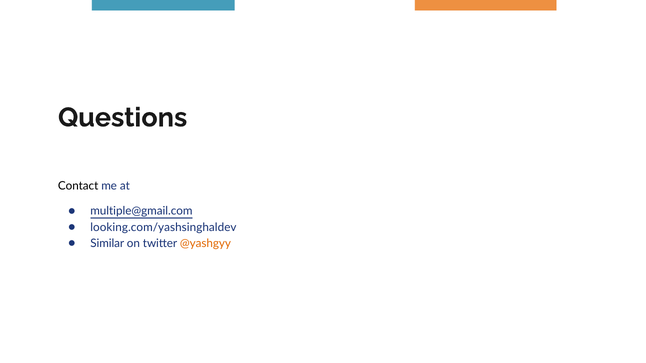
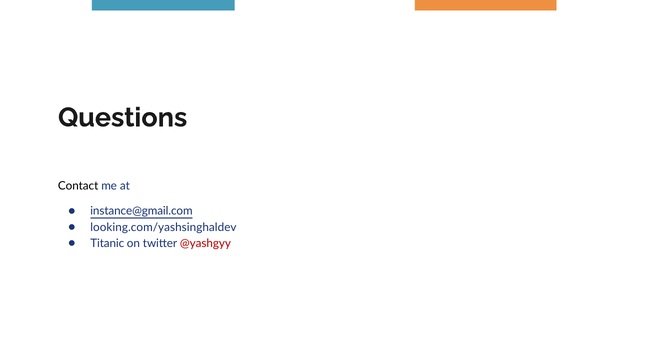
multiple@gmail.com: multiple@gmail.com -> instance@gmail.com
Similar: Similar -> Titanic
@yashgyy colour: orange -> red
